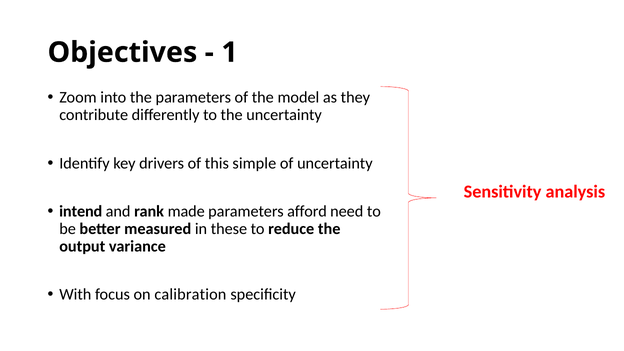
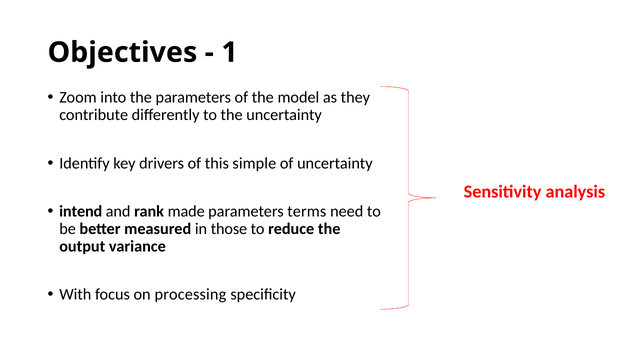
afford: afford -> terms
these: these -> those
calibration: calibration -> processing
